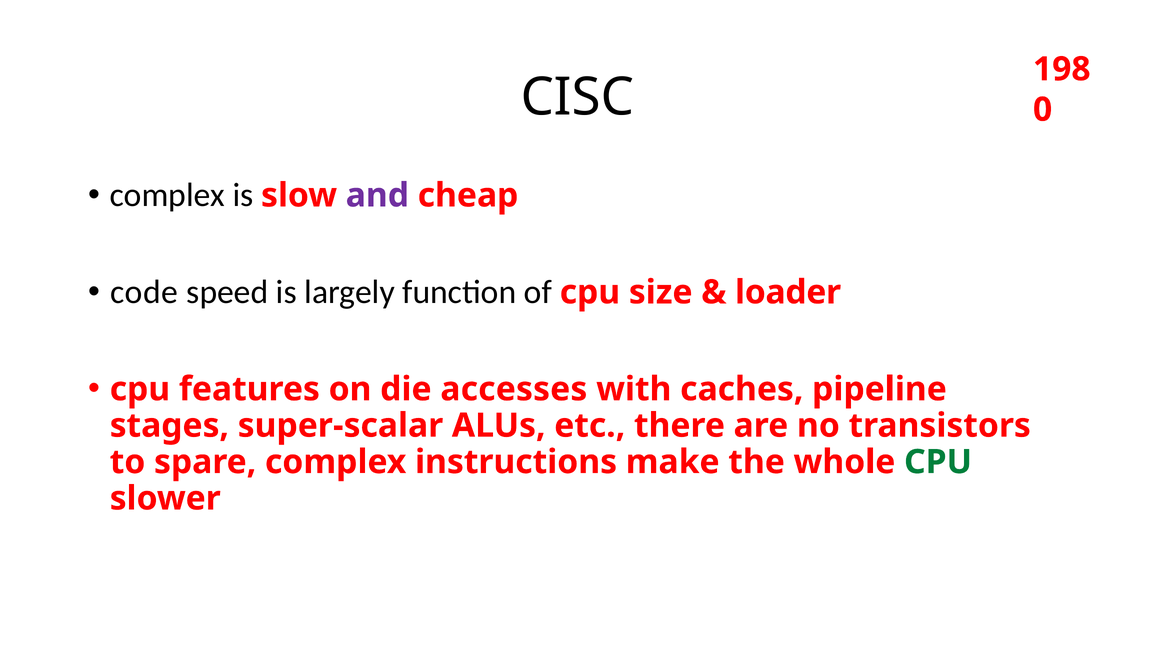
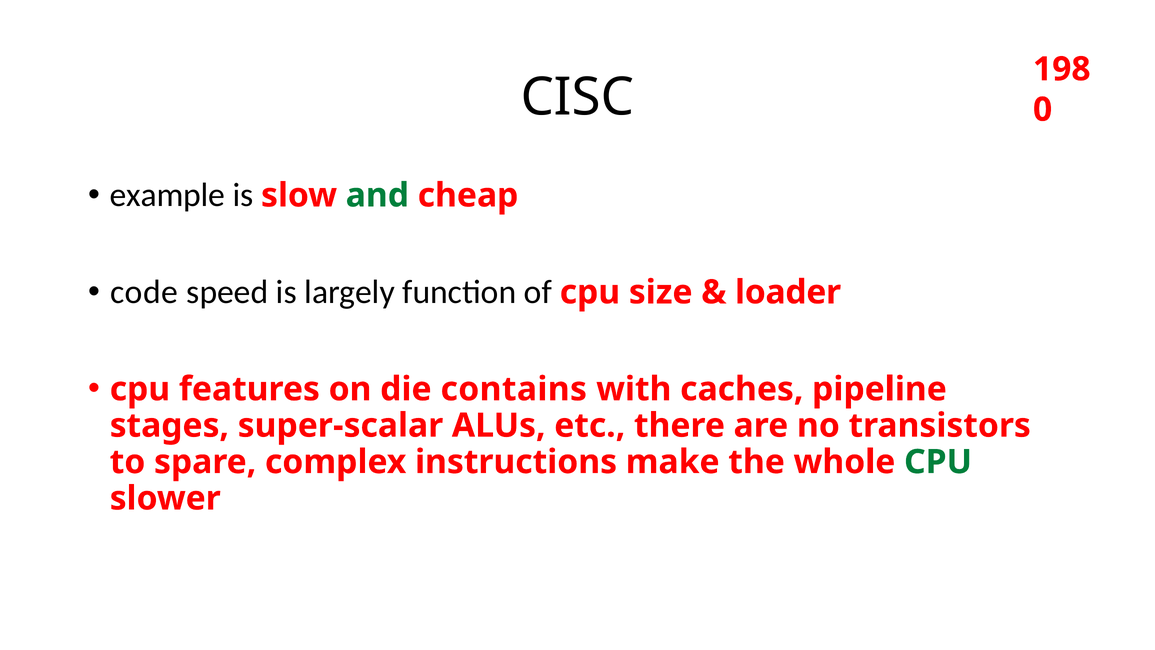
complex at (167, 195): complex -> example
and colour: purple -> green
accesses: accesses -> contains
